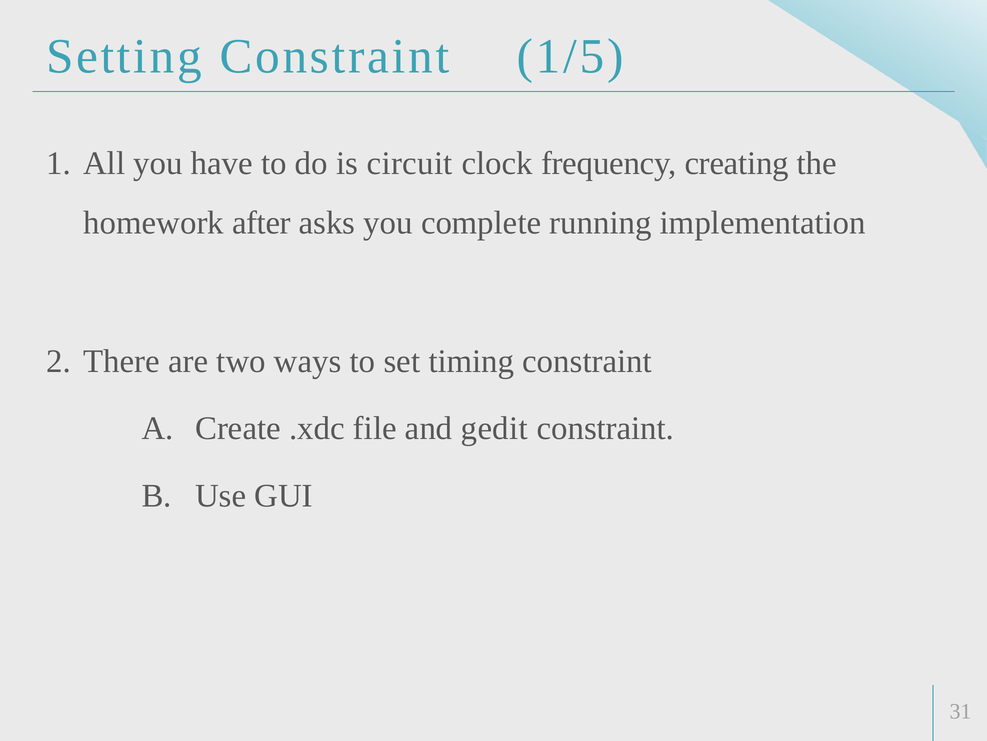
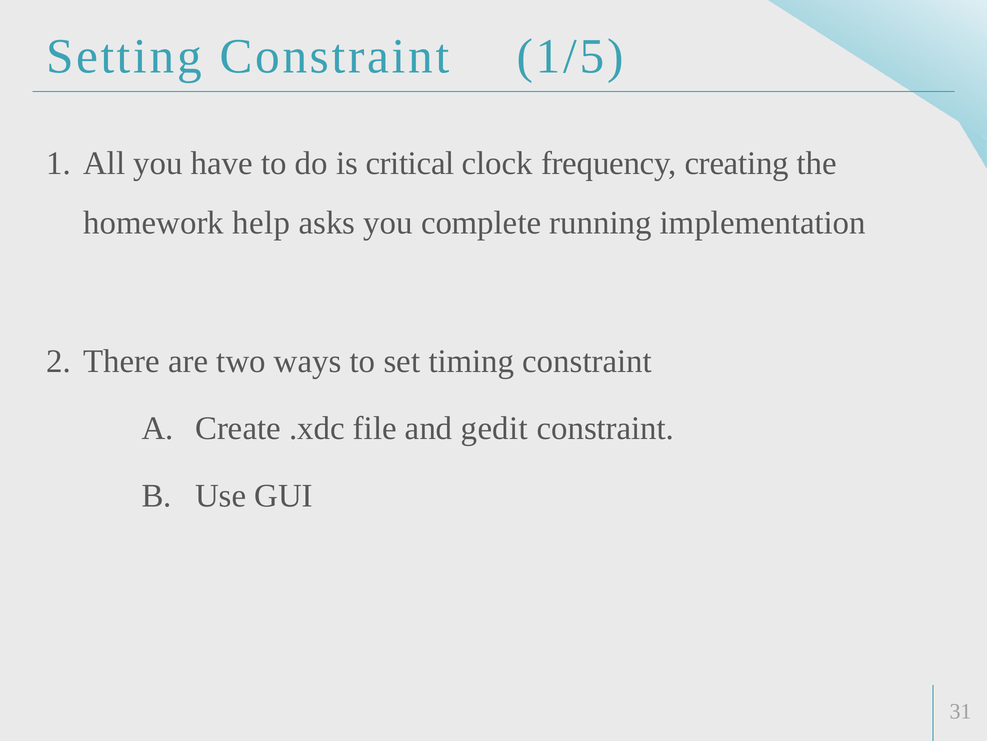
circuit: circuit -> critical
after: after -> help
